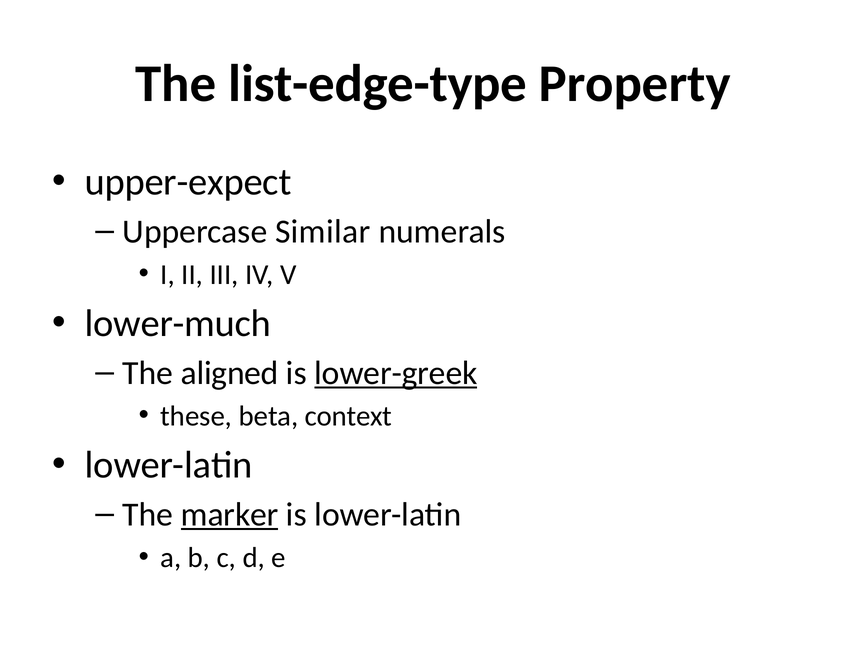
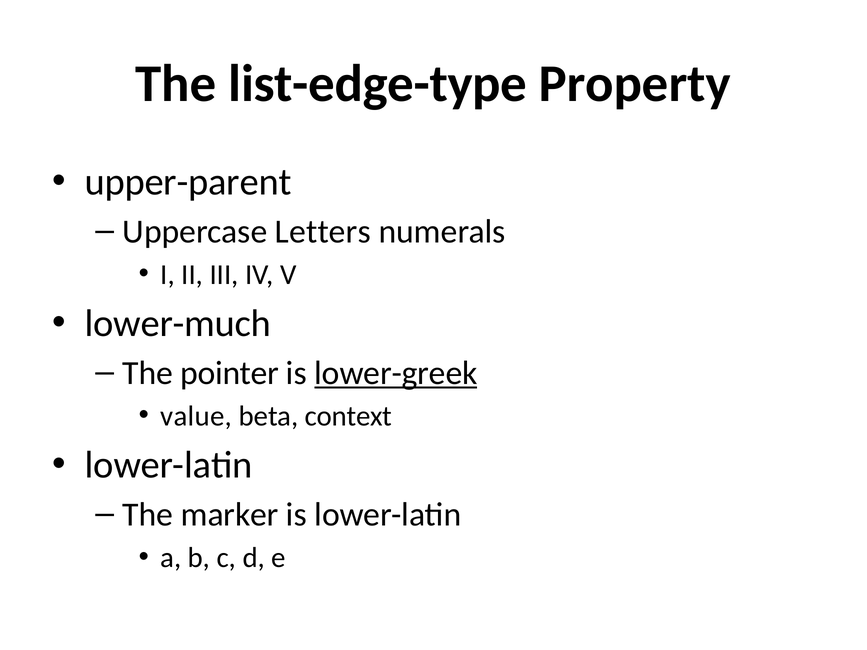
upper-expect: upper-expect -> upper-parent
Similar: Similar -> Letters
aligned: aligned -> pointer
these: these -> value
marker underline: present -> none
